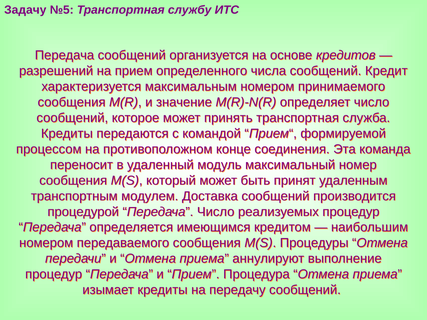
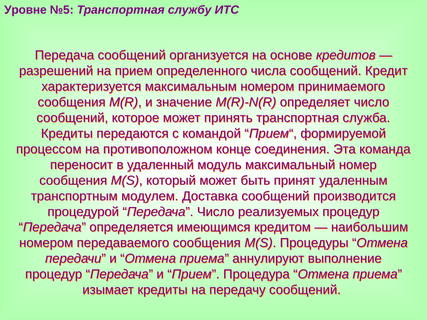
Задачу: Задачу -> Уровне
